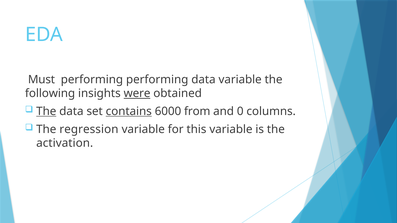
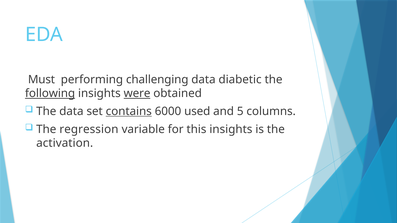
performing performing: performing -> challenging
data variable: variable -> diabetic
following underline: none -> present
The at (46, 111) underline: present -> none
from: from -> used
0: 0 -> 5
this variable: variable -> insights
